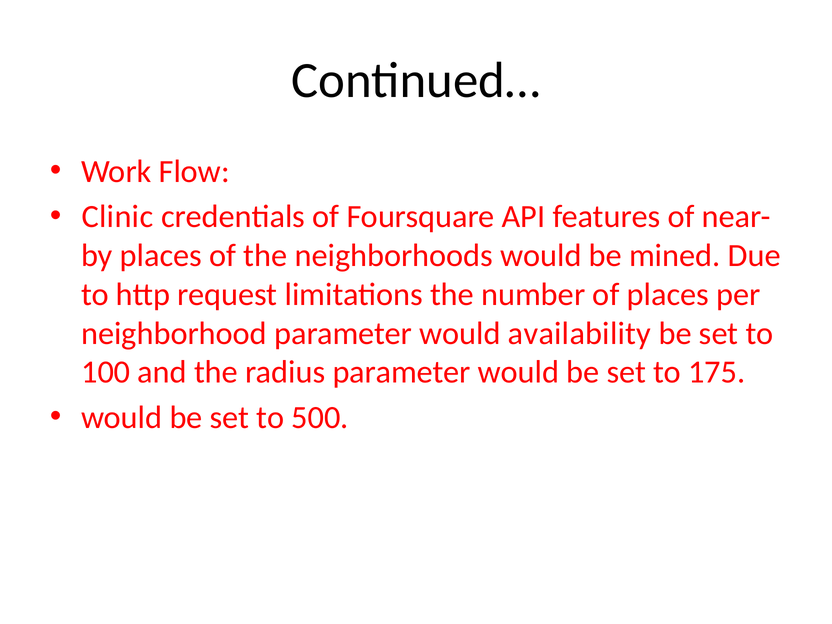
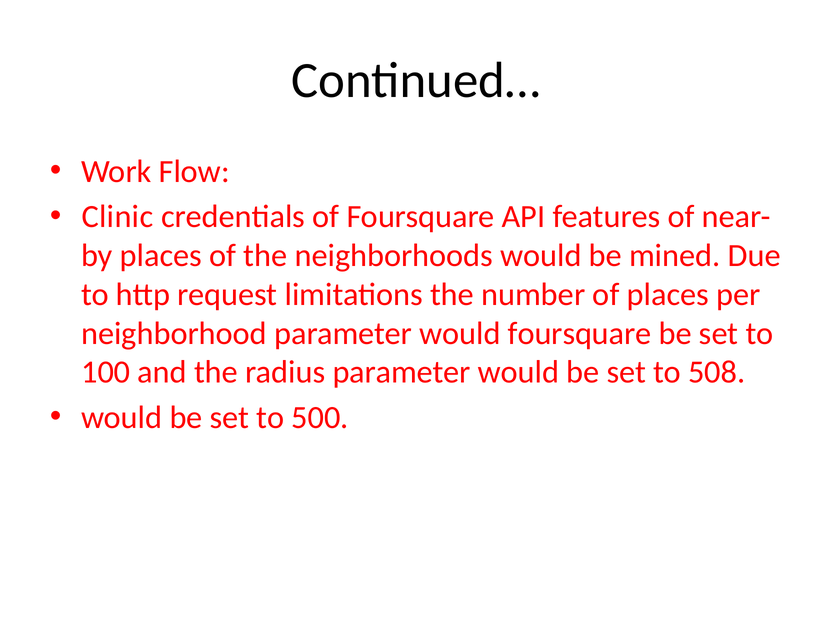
would availability: availability -> foursquare
175: 175 -> 508
